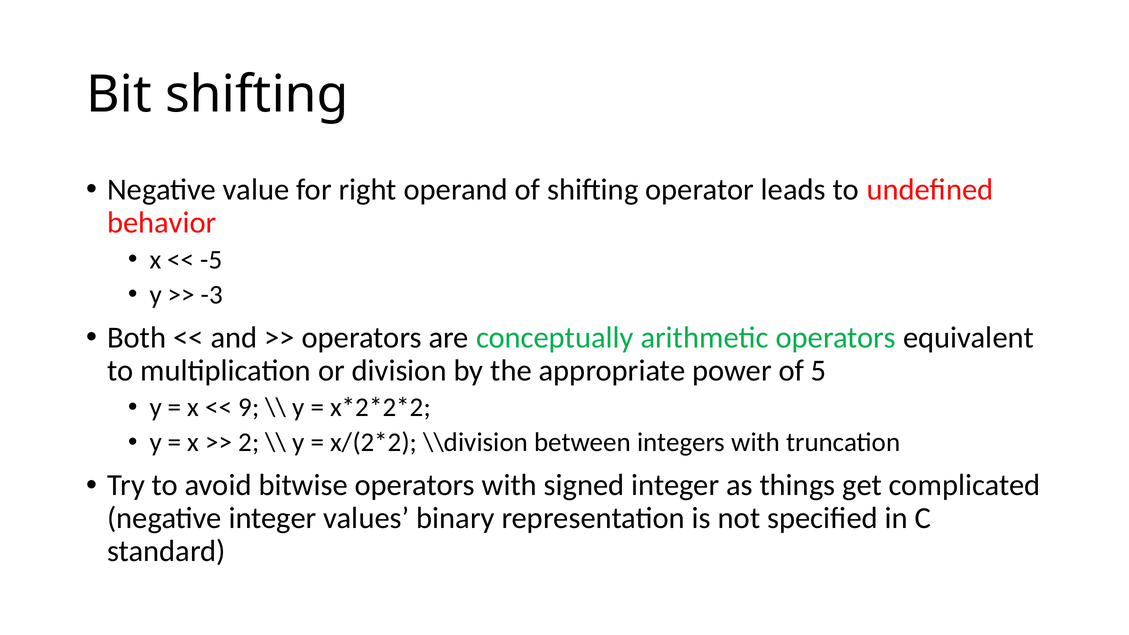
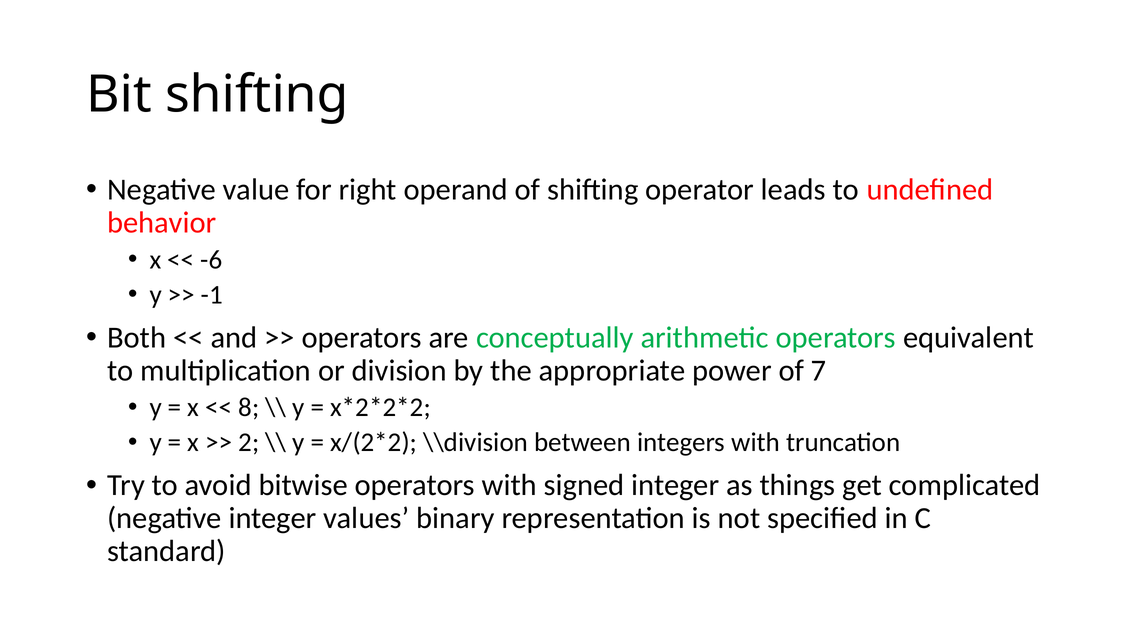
-5: -5 -> -6
-3: -3 -> -1
5: 5 -> 7
9: 9 -> 8
